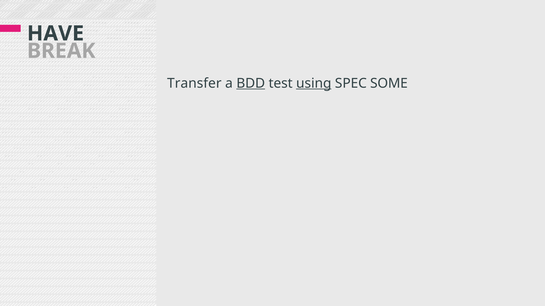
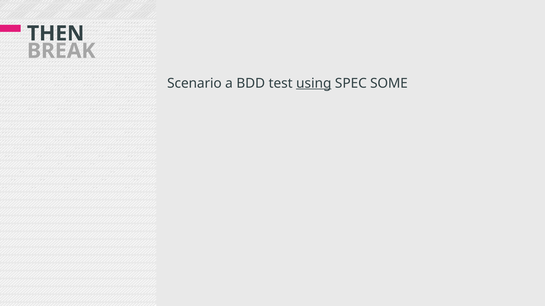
HAVE: HAVE -> THEN
Transfer: Transfer -> Scenario
BDD underline: present -> none
